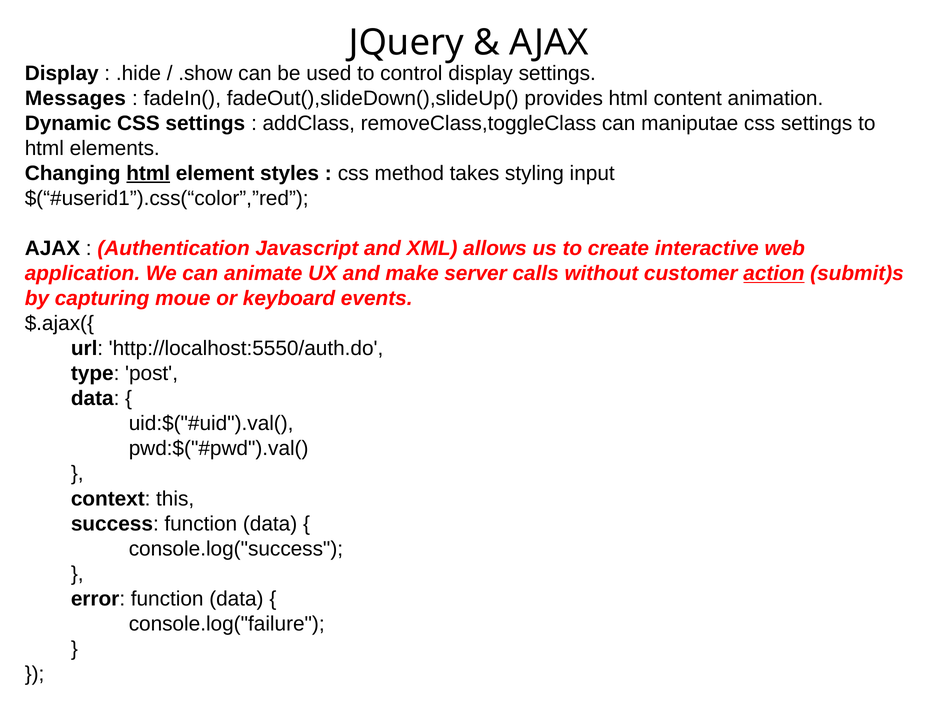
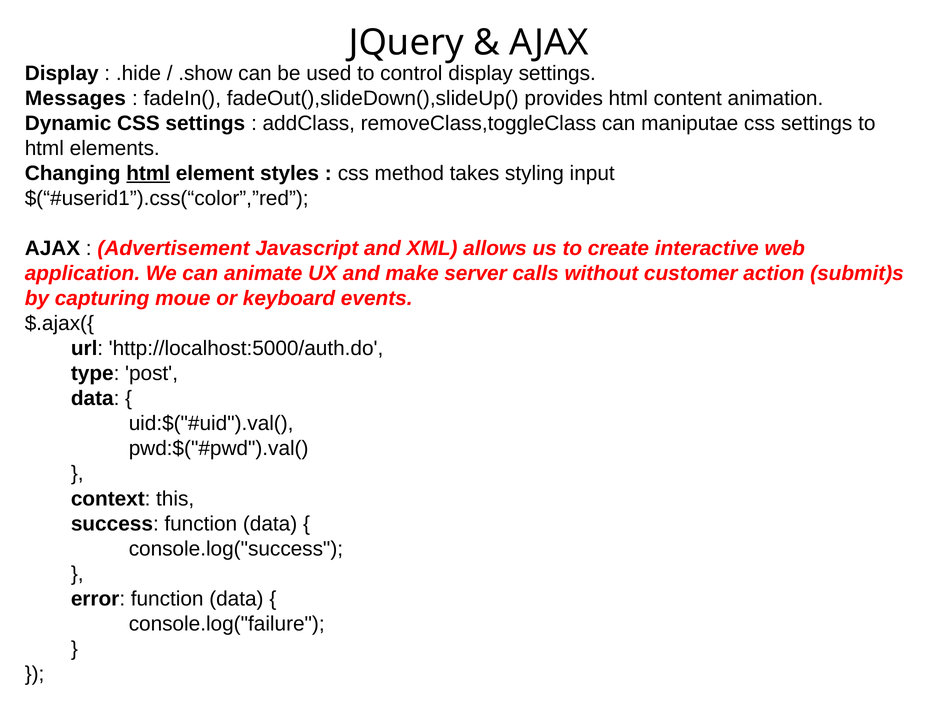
Authentication: Authentication -> Advertisement
action underline: present -> none
http://localhost:5550/auth.do: http://localhost:5550/auth.do -> http://localhost:5000/auth.do
